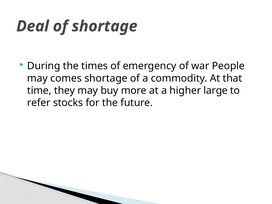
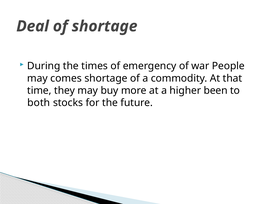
large: large -> been
refer: refer -> both
